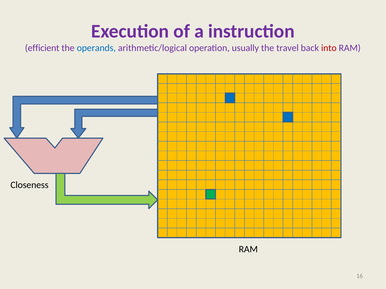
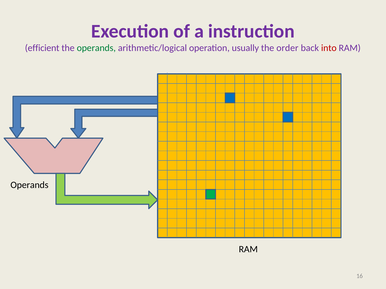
operands at (96, 48) colour: blue -> green
travel: travel -> order
Closeness at (29, 185): Closeness -> Operands
